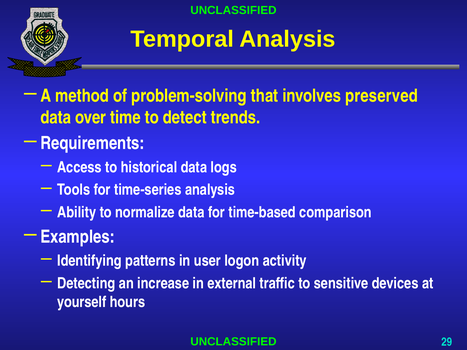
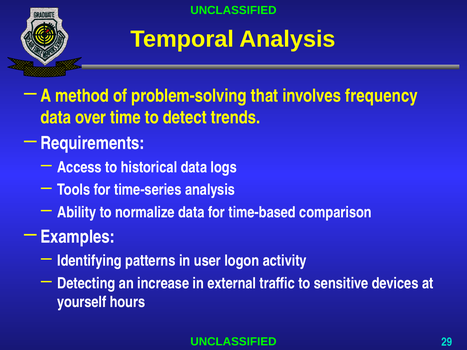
preserved: preserved -> frequency
